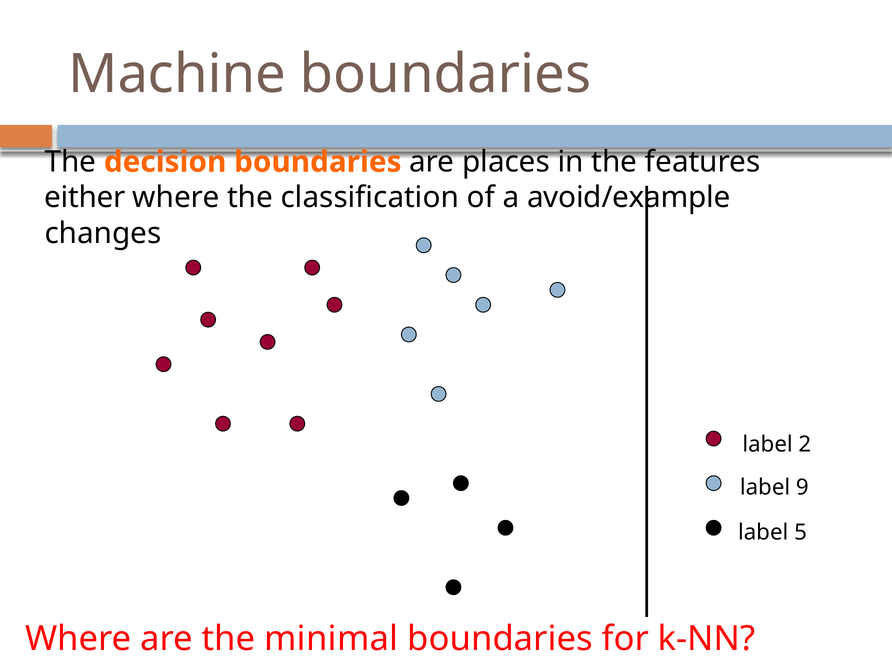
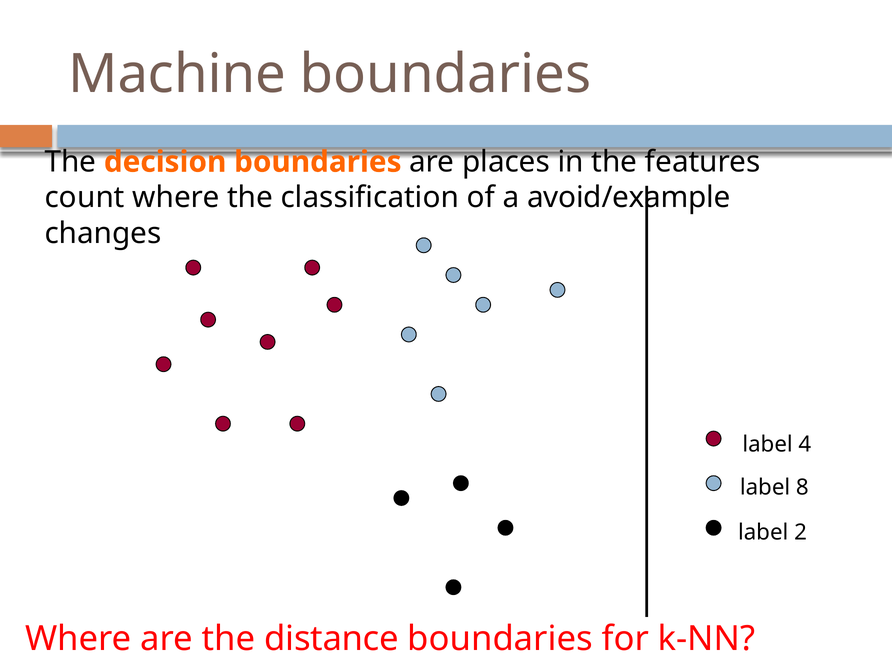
either: either -> count
2: 2 -> 4
9: 9 -> 8
5: 5 -> 2
minimal: minimal -> distance
